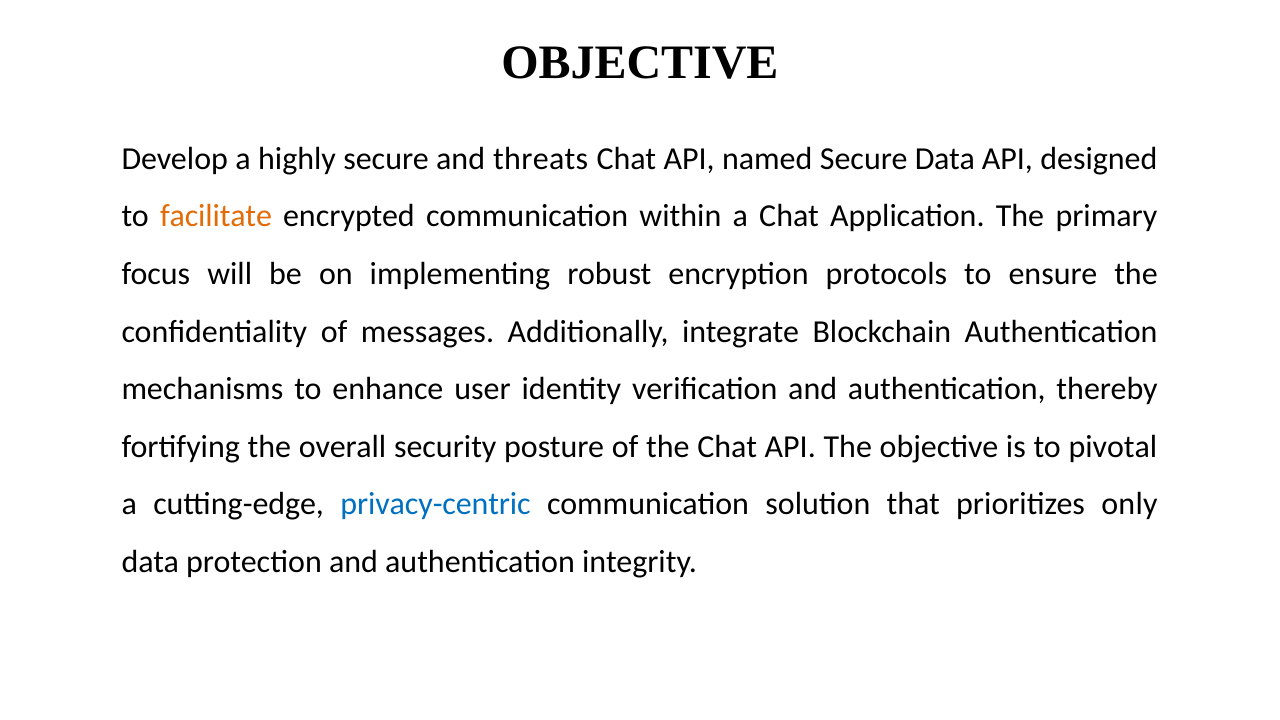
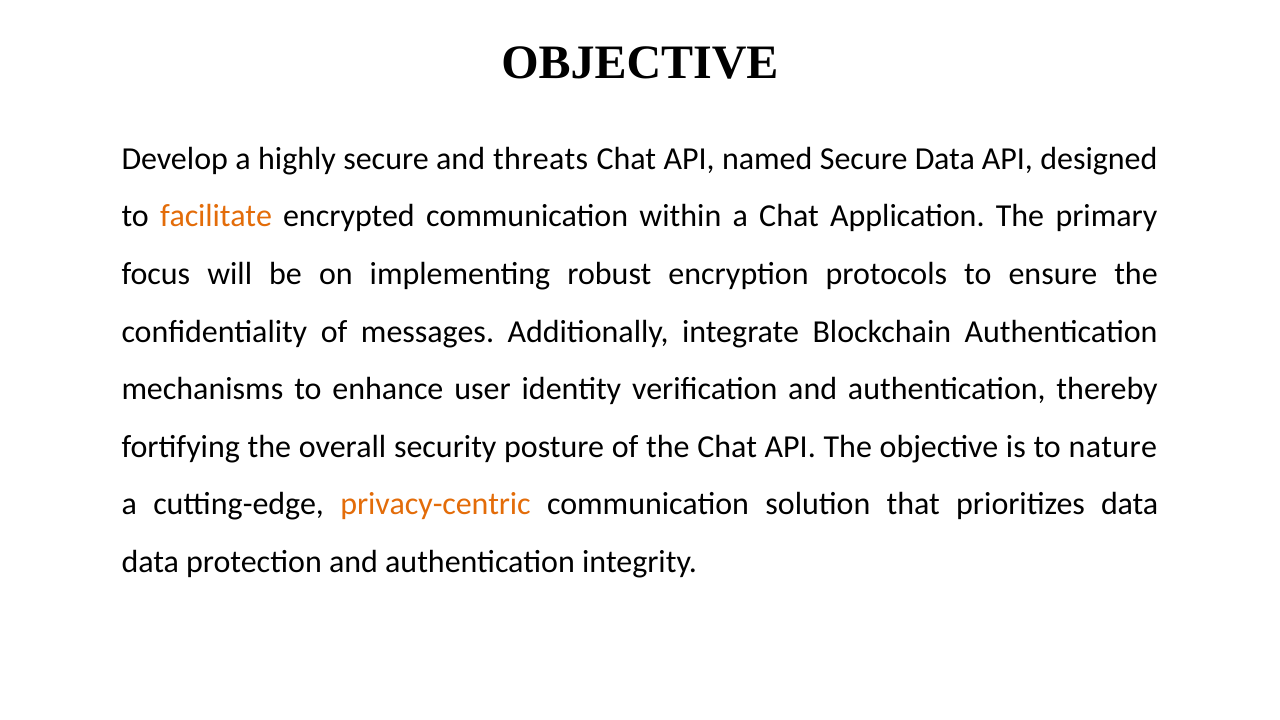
pivotal: pivotal -> nature
privacy-centric colour: blue -> orange
prioritizes only: only -> data
